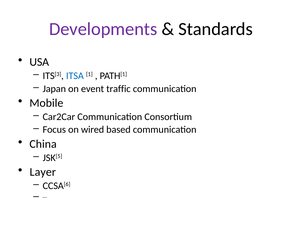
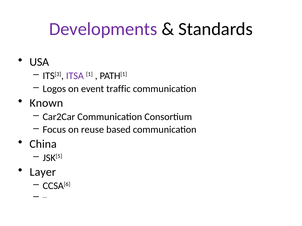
ITSA colour: blue -> purple
Japan: Japan -> Logos
Mobile: Mobile -> Known
wired: wired -> reuse
